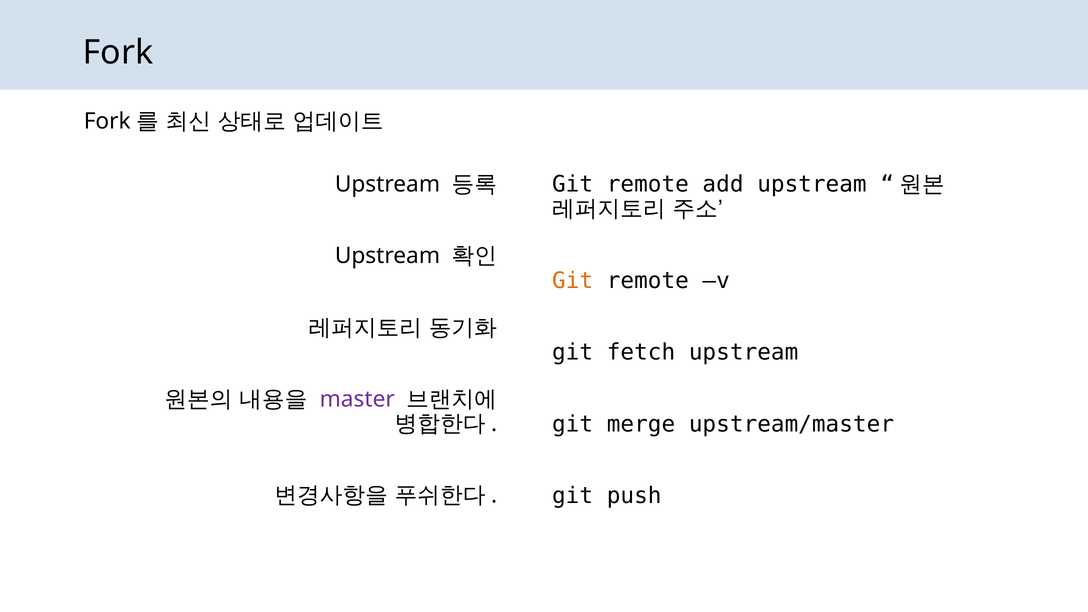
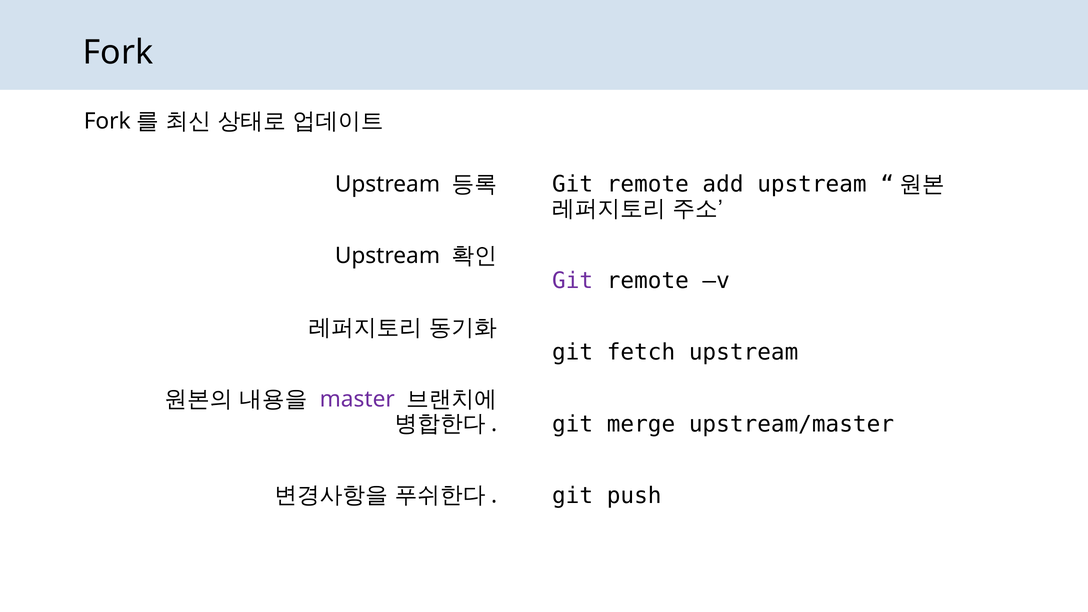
Git at (573, 281) colour: orange -> purple
